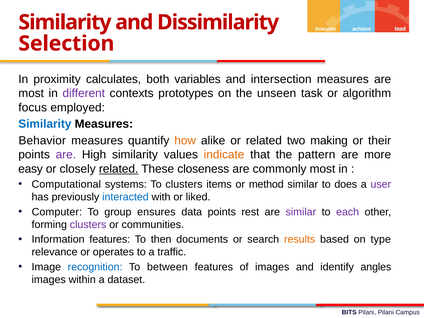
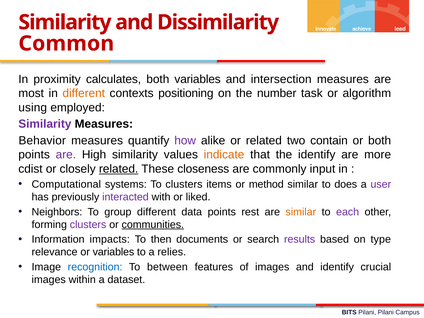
Selection: Selection -> Common
different at (84, 93) colour: purple -> orange
prototypes: prototypes -> positioning
unseen: unseen -> number
focus: focus -> using
Similarity at (45, 124) colour: blue -> purple
how colour: orange -> purple
making: making -> contain
or their: their -> both
the pattern: pattern -> identify
easy: easy -> cdist
commonly most: most -> input
interacted colour: blue -> purple
Computer: Computer -> Neighbors
group ensures: ensures -> different
similar at (301, 212) colour: purple -> orange
communities underline: none -> present
Information features: features -> impacts
results colour: orange -> purple
or operates: operates -> variables
traffic: traffic -> relies
angles: angles -> crucial
